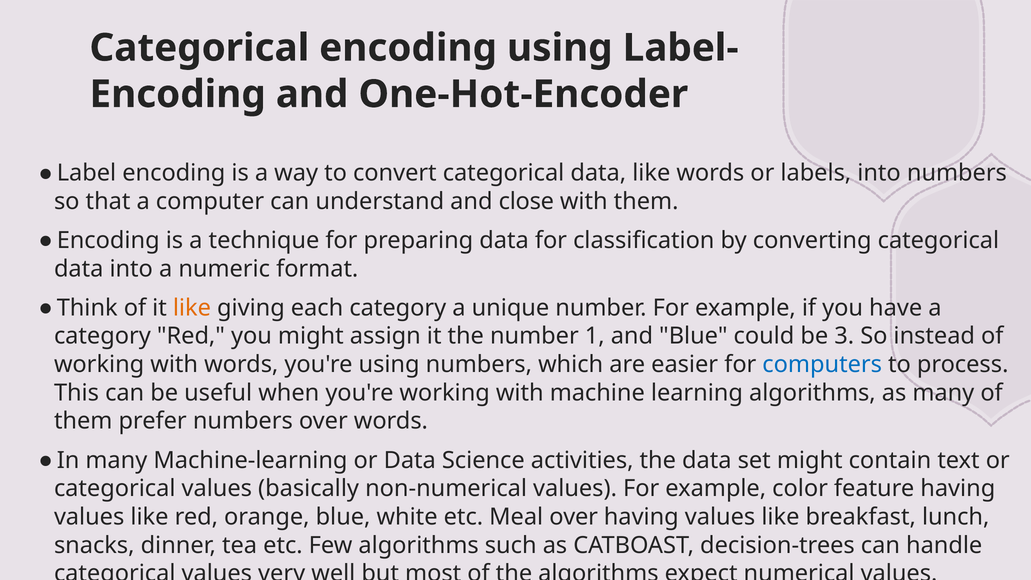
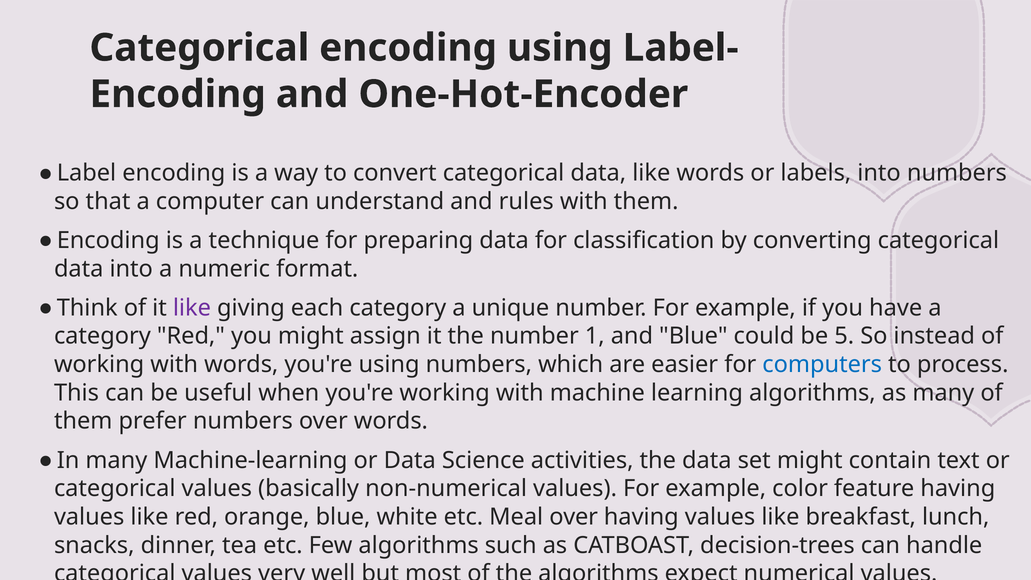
close: close -> rules
like at (192, 308) colour: orange -> purple
3: 3 -> 5
